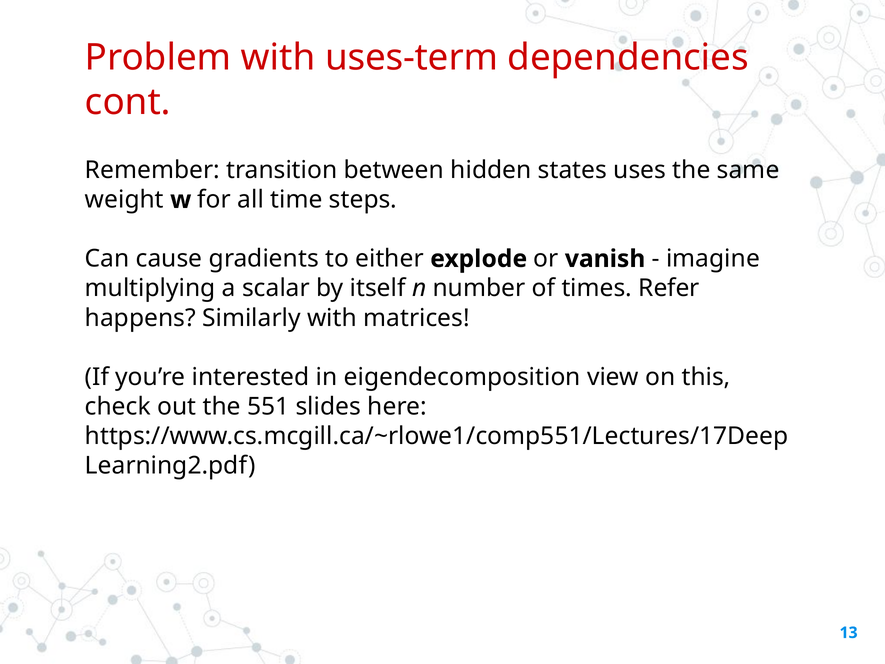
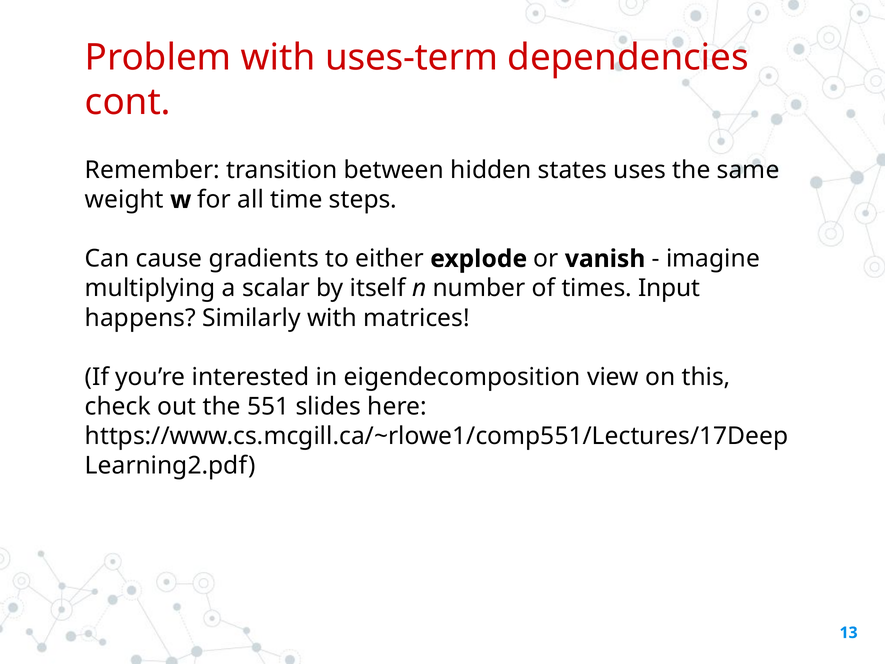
Refer: Refer -> Input
